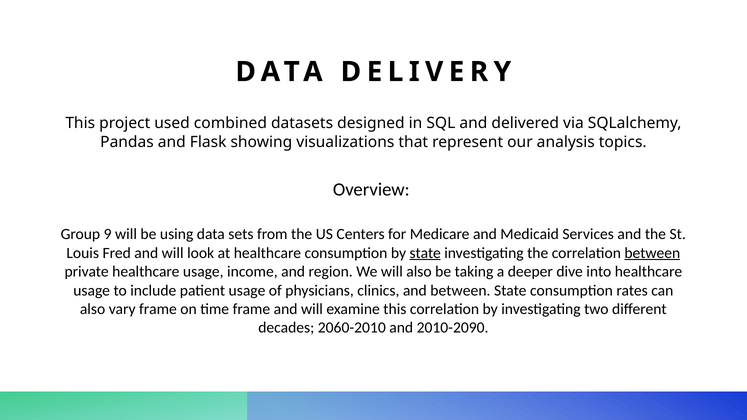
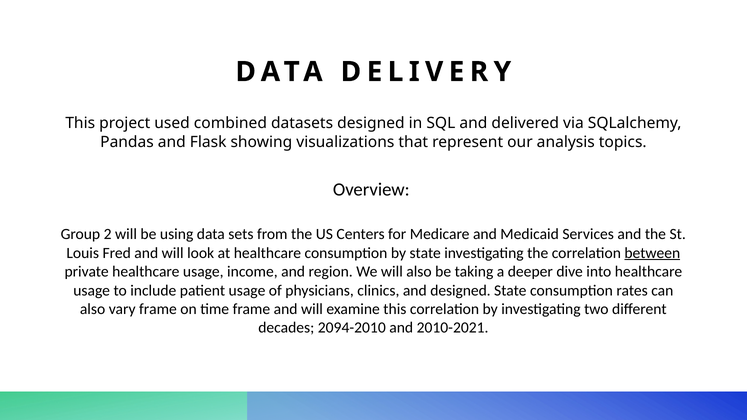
9: 9 -> 2
state at (425, 253) underline: present -> none
and between: between -> designed
2060-2010: 2060-2010 -> 2094-2010
2010-2090: 2010-2090 -> 2010-2021
